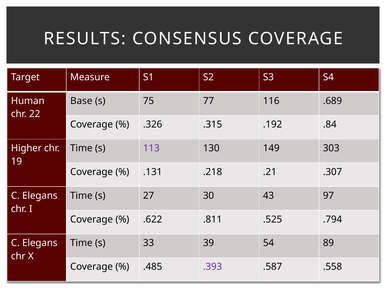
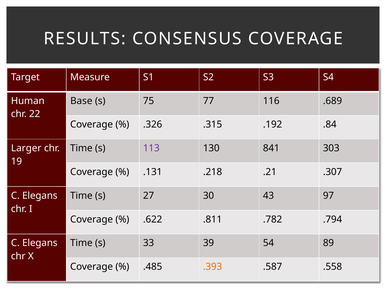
Higher: Higher -> Larger
149: 149 -> 841
.525: .525 -> .782
.393 colour: purple -> orange
